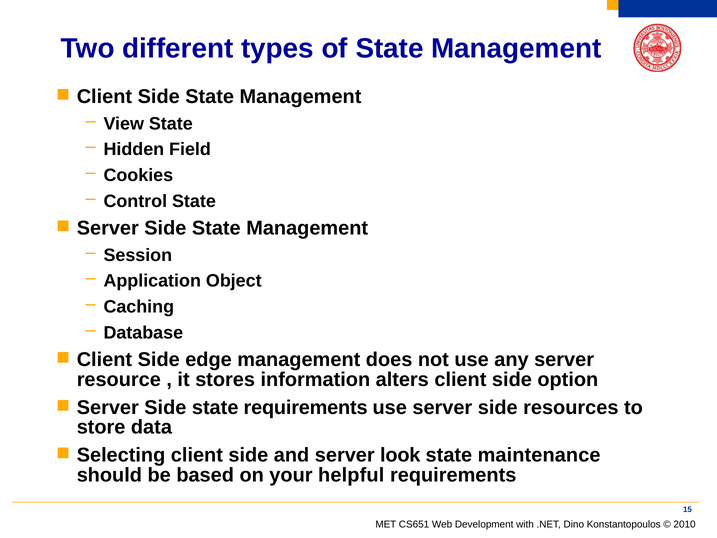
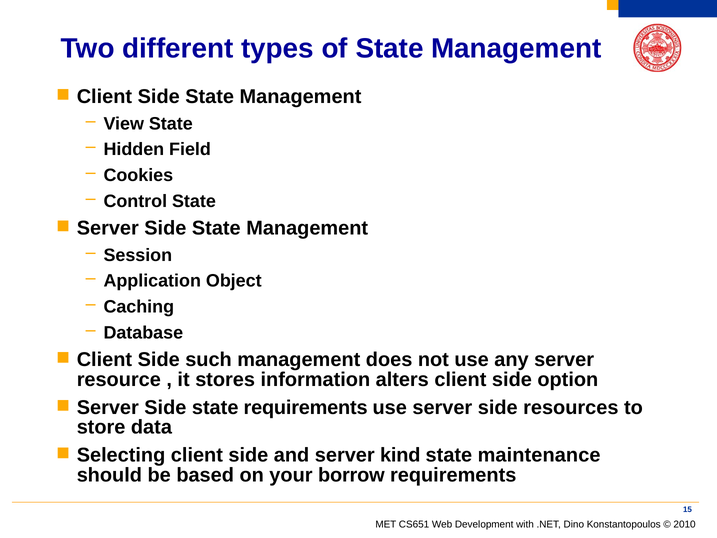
edge: edge -> such
look: look -> kind
helpful: helpful -> borrow
